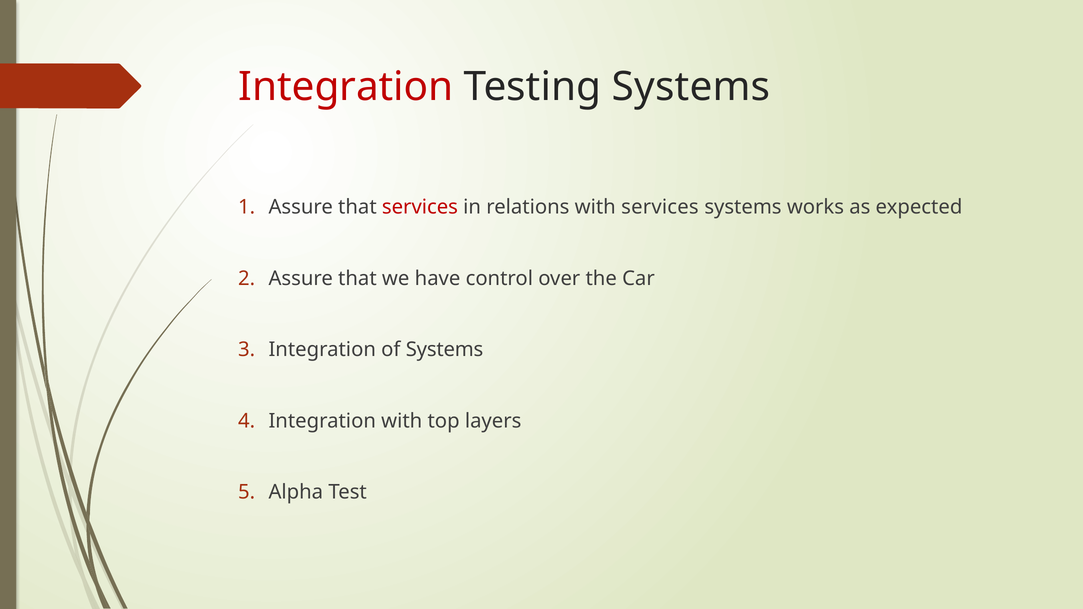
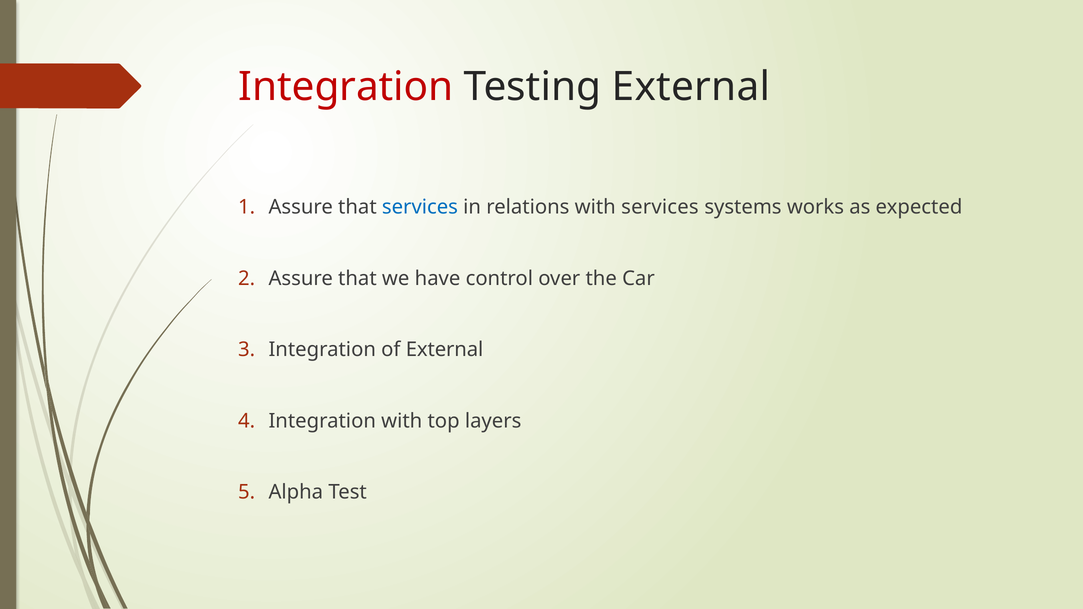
Testing Systems: Systems -> External
services at (420, 207) colour: red -> blue
of Systems: Systems -> External
